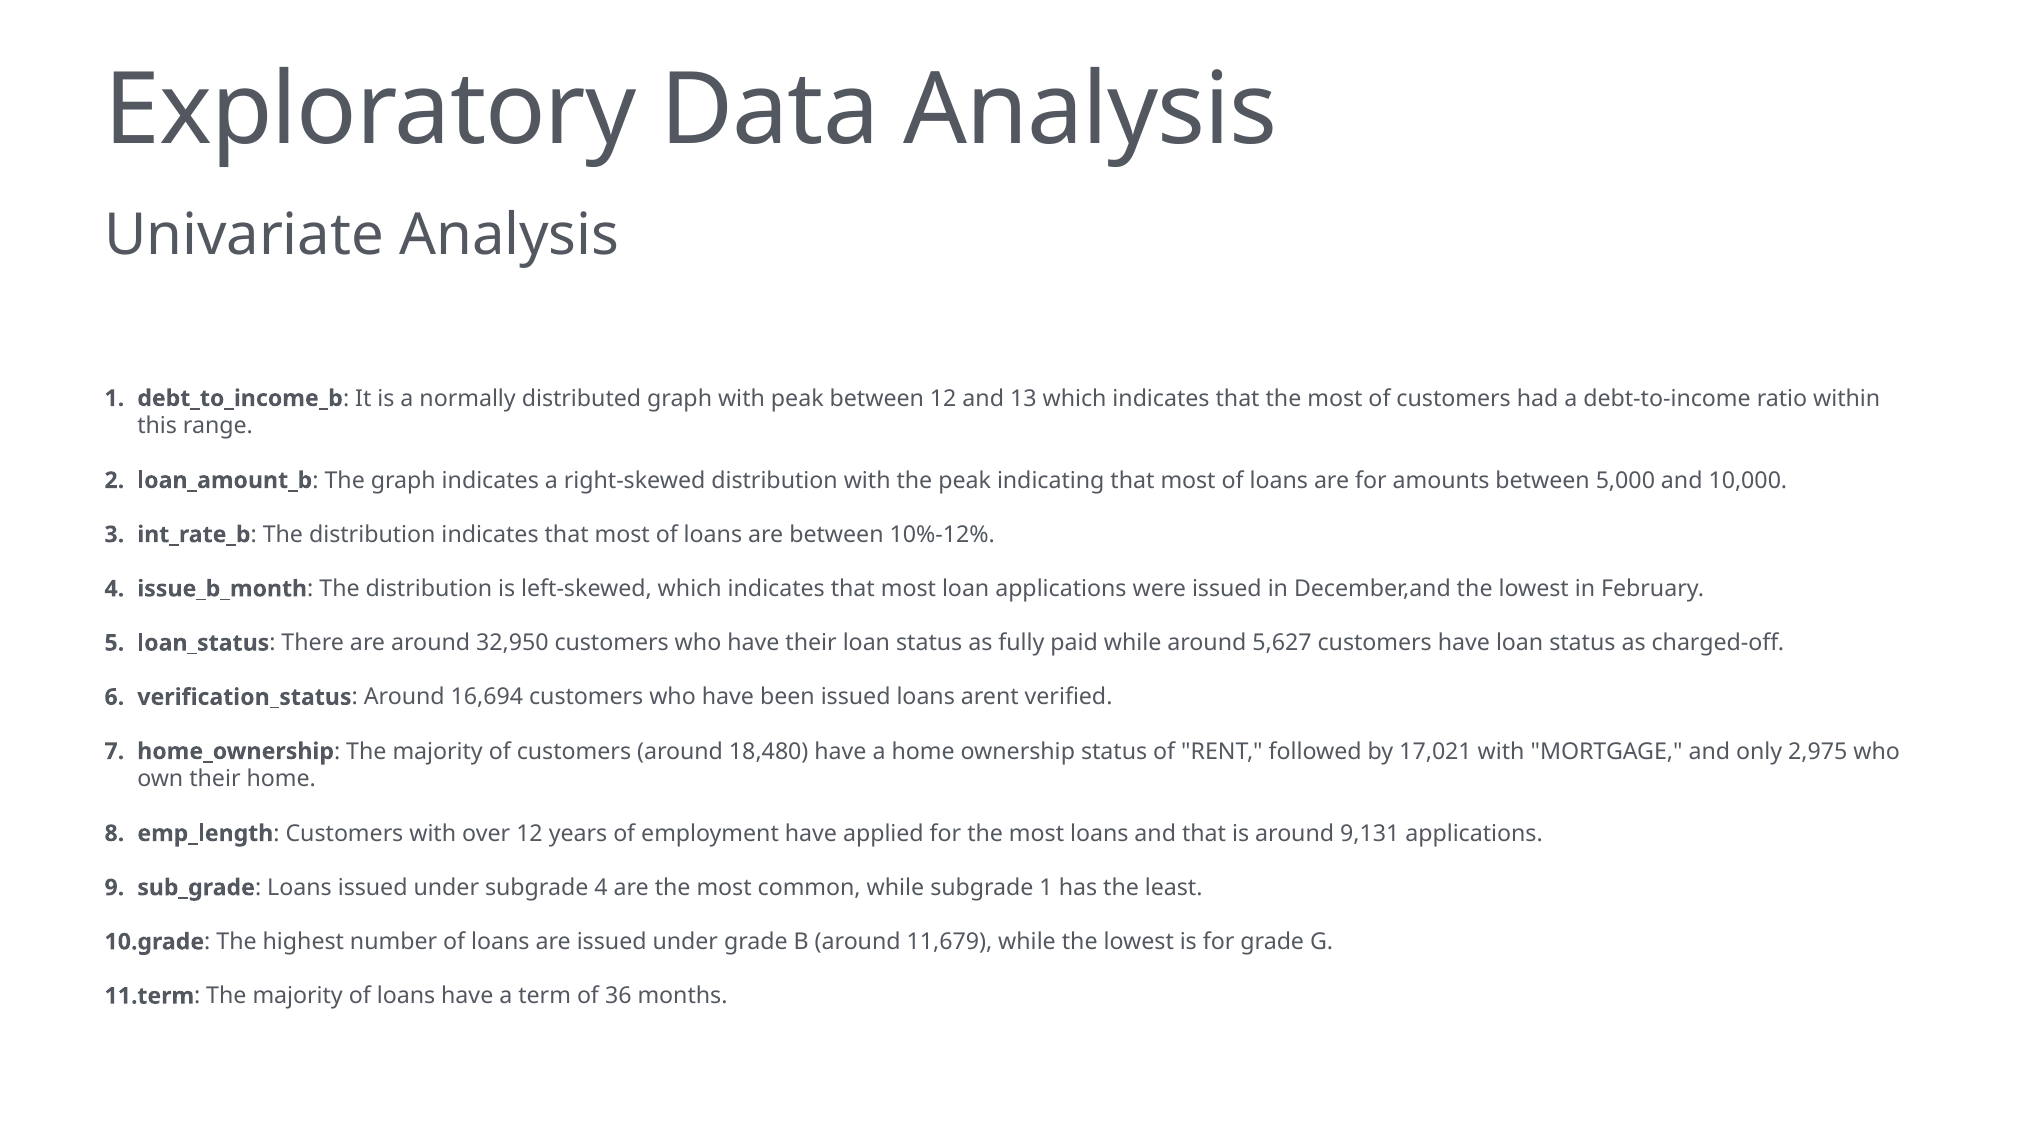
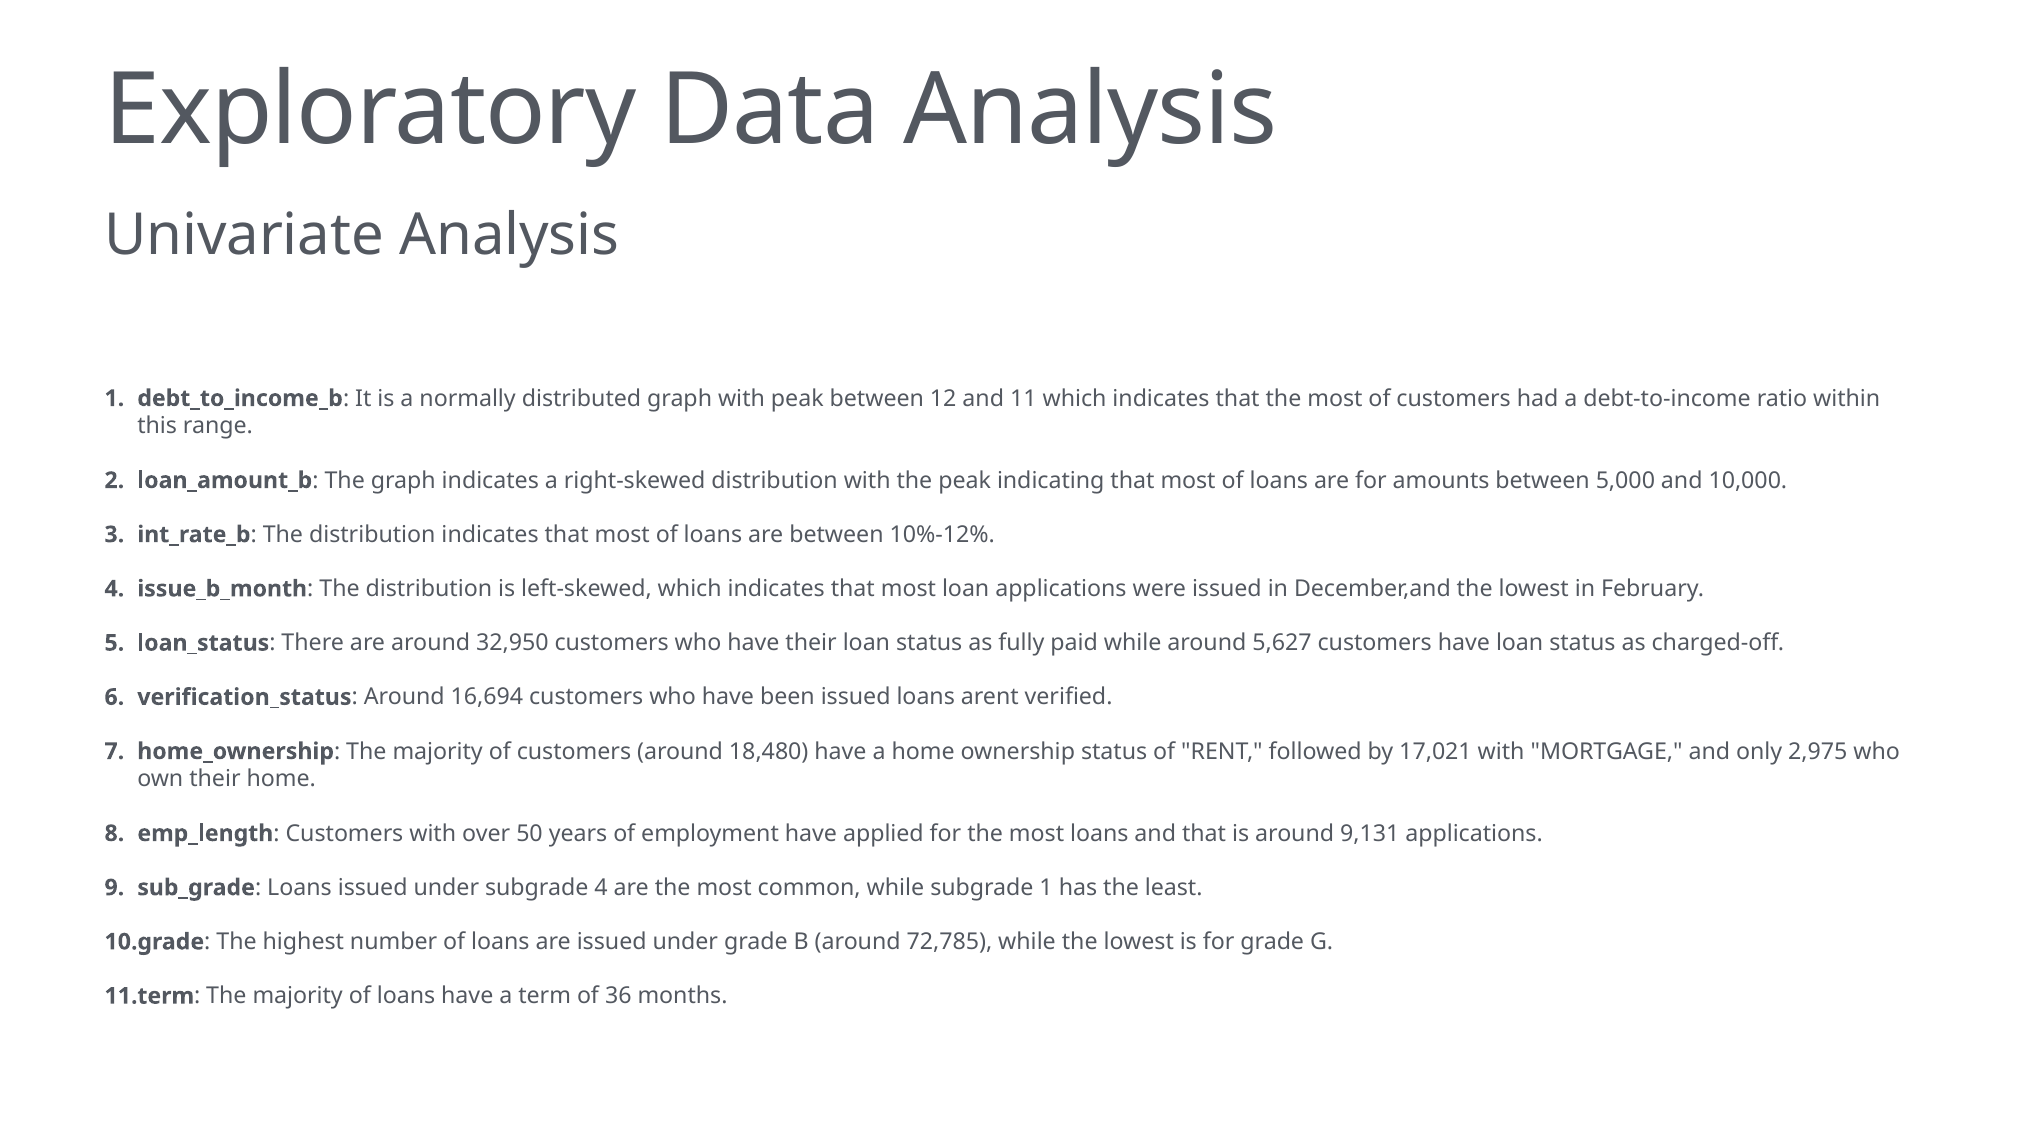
13: 13 -> 11
over 12: 12 -> 50
11,679: 11,679 -> 72,785
